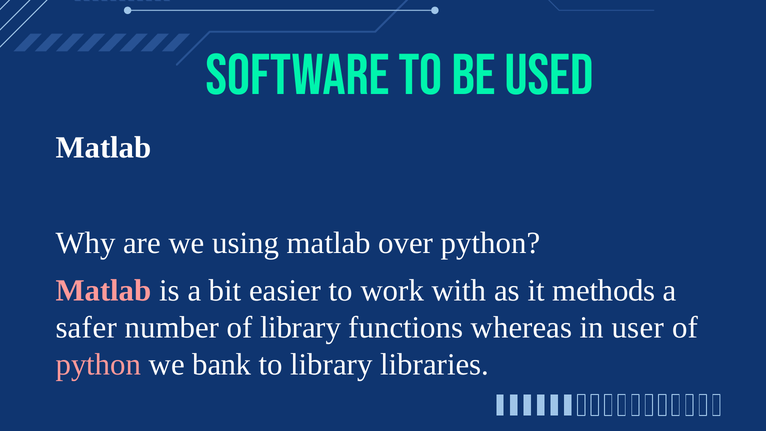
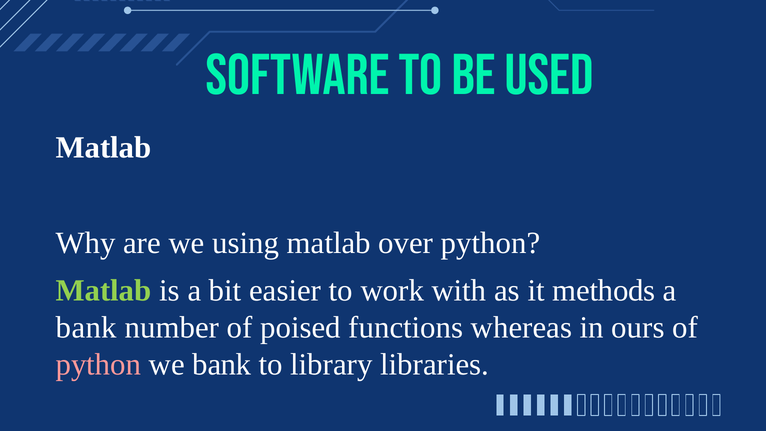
Matlab at (104, 290) colour: pink -> light green
safer at (86, 328): safer -> bank
of library: library -> poised
user: user -> ours
